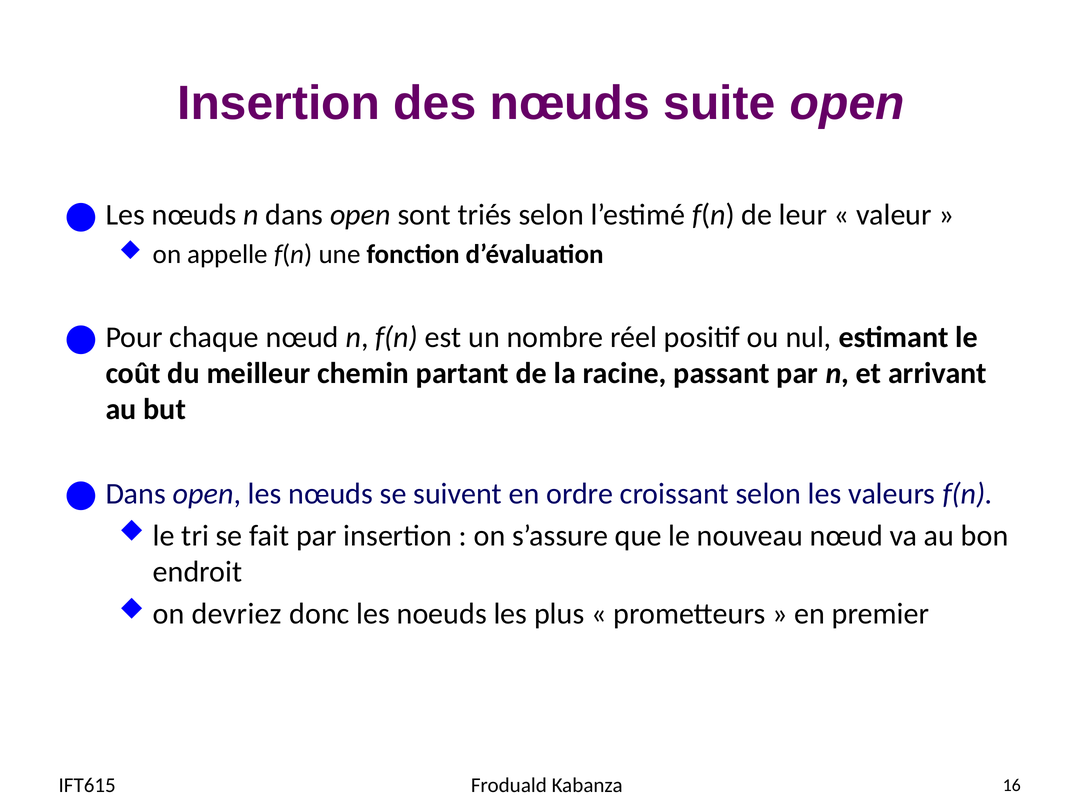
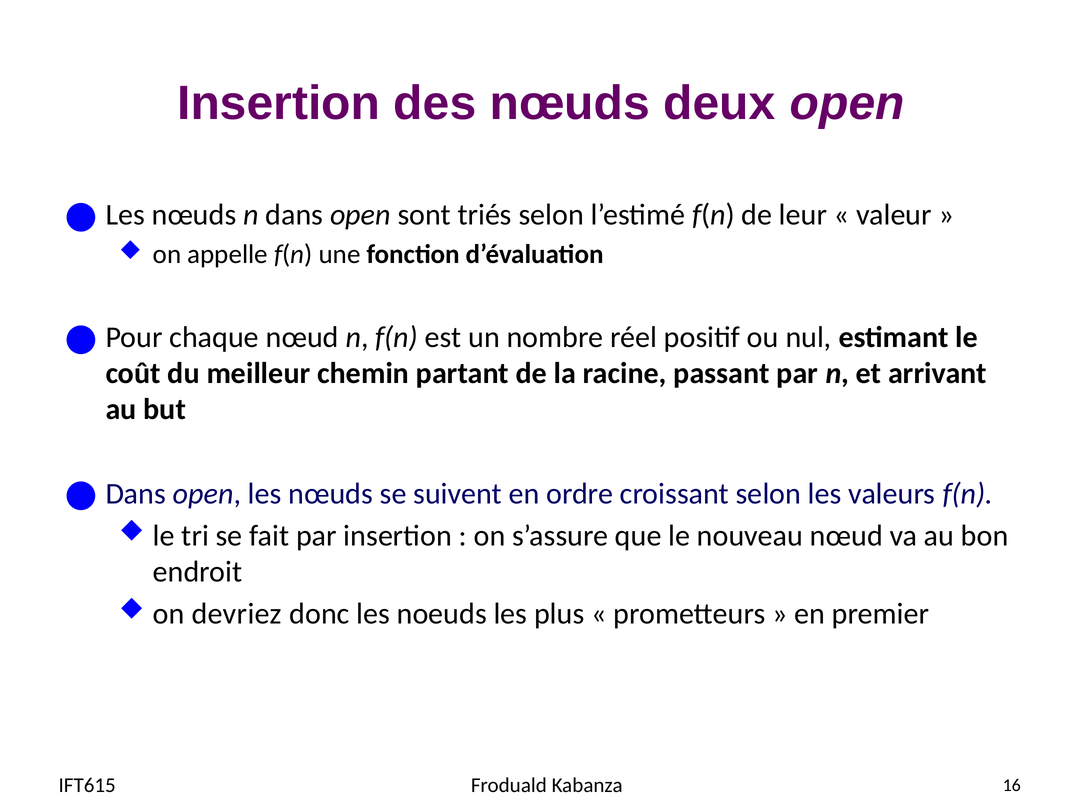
suite: suite -> deux
